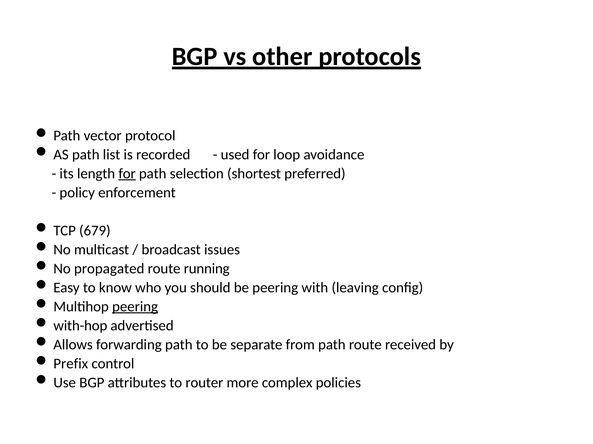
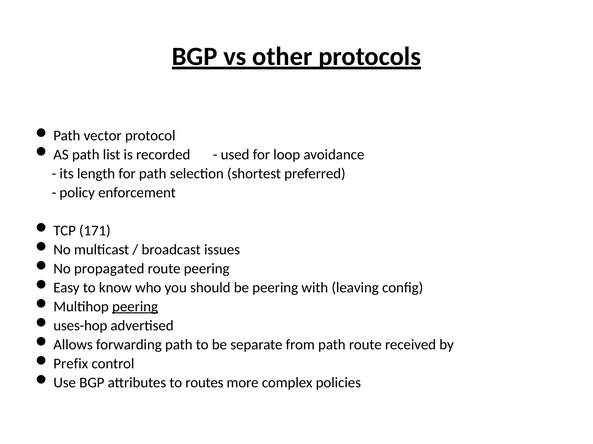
for at (127, 174) underline: present -> none
679: 679 -> 171
route running: running -> peering
with-hop: with-hop -> uses-hop
router: router -> routes
